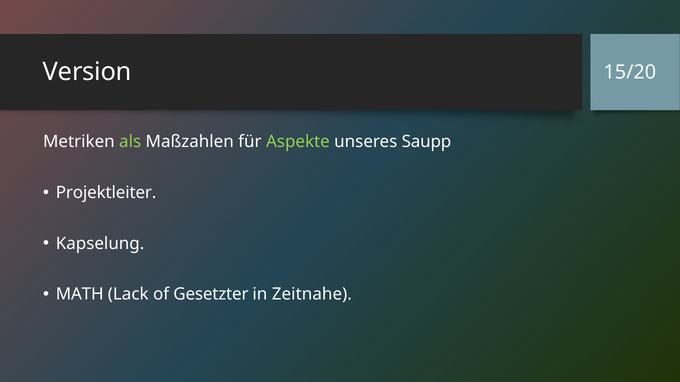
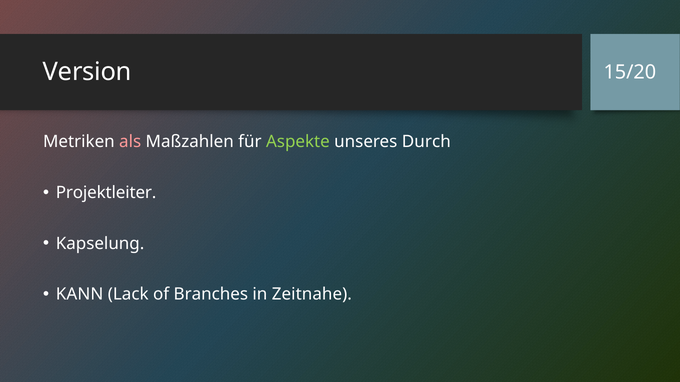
als colour: light green -> pink
Saupp: Saupp -> Durch
MATH: MATH -> KANN
Gesetzter: Gesetzter -> Branches
